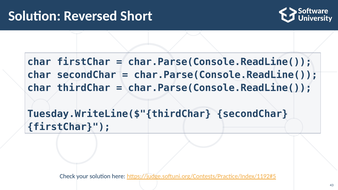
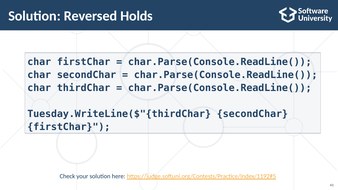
Short: Short -> Holds
